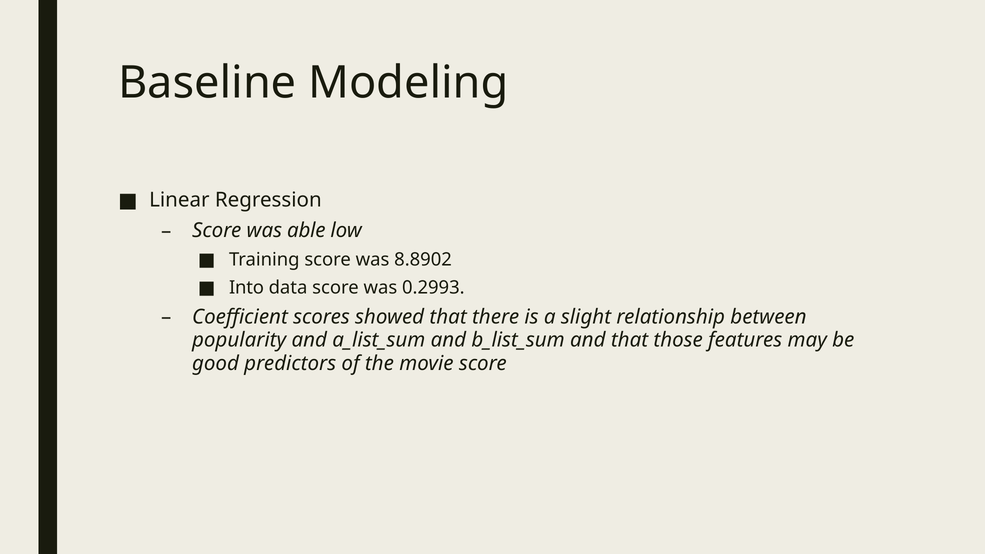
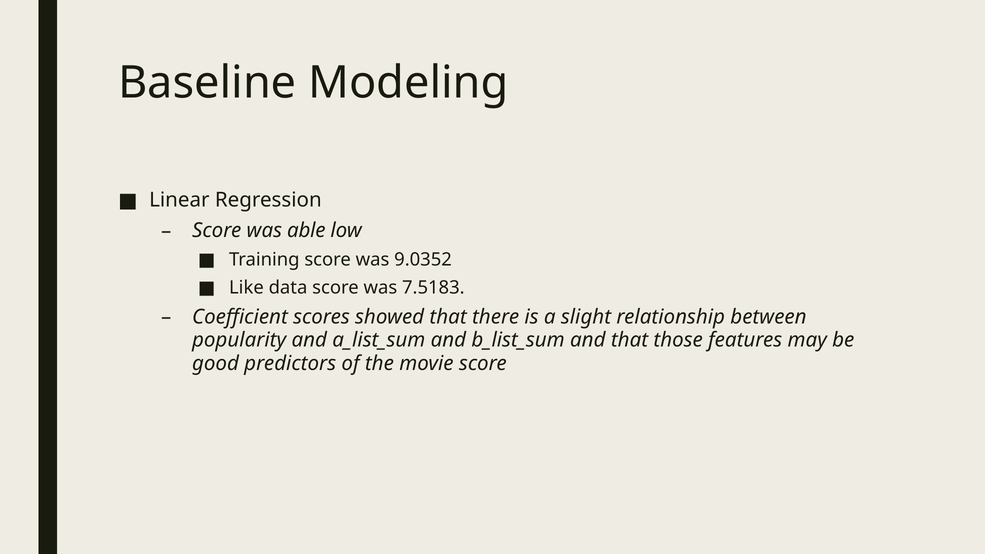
8.8902: 8.8902 -> 9.0352
Into: Into -> Like
0.2993: 0.2993 -> 7.5183
